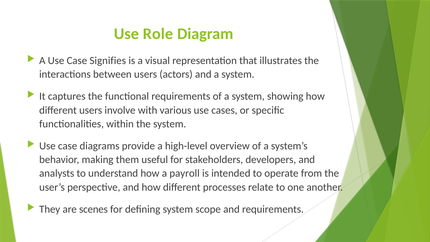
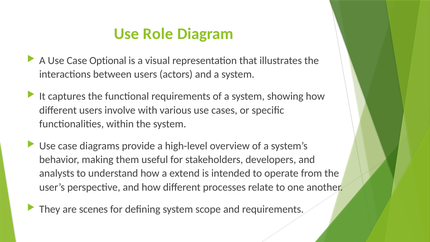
Signifies: Signifies -> Optional
payroll: payroll -> extend
